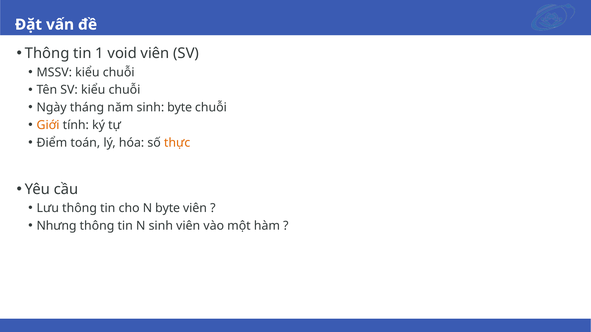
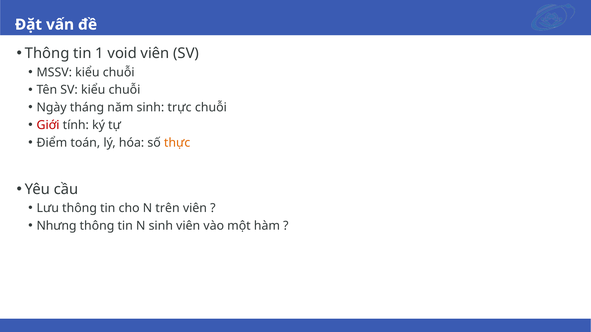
sinh byte: byte -> trực
Giới colour: orange -> red
N byte: byte -> trên
